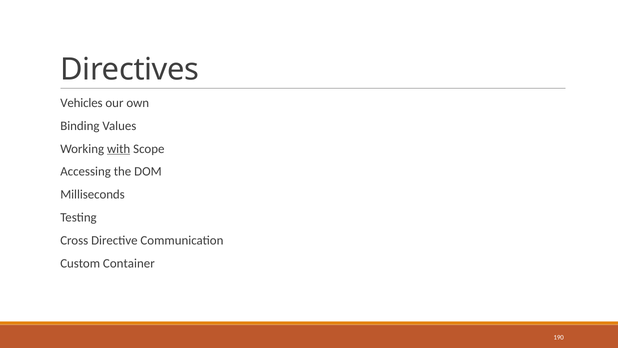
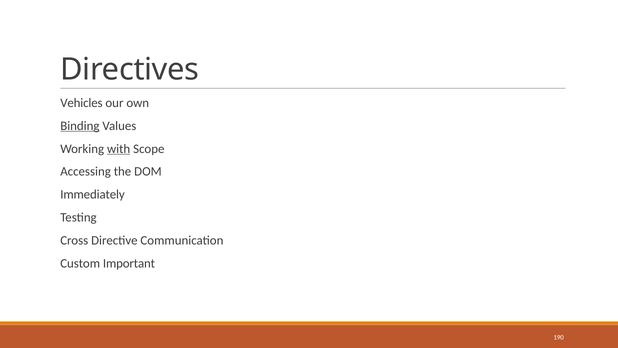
Binding underline: none -> present
Milliseconds: Milliseconds -> Immediately
Container: Container -> Important
